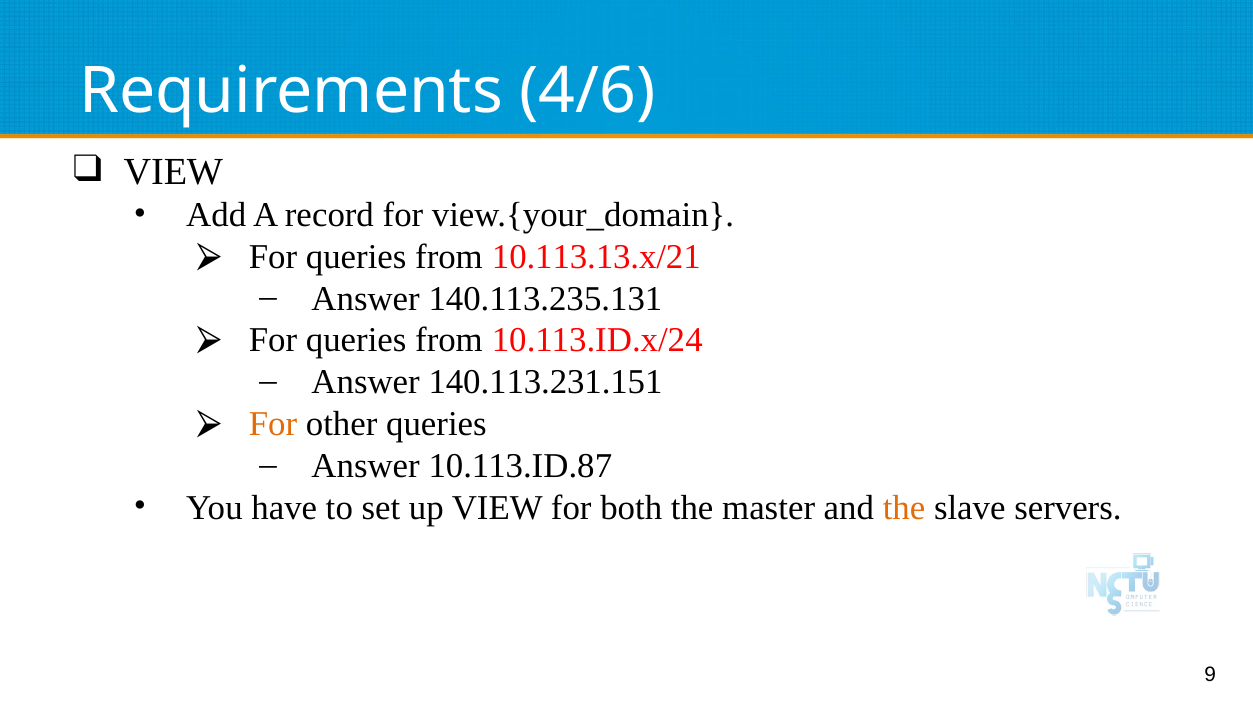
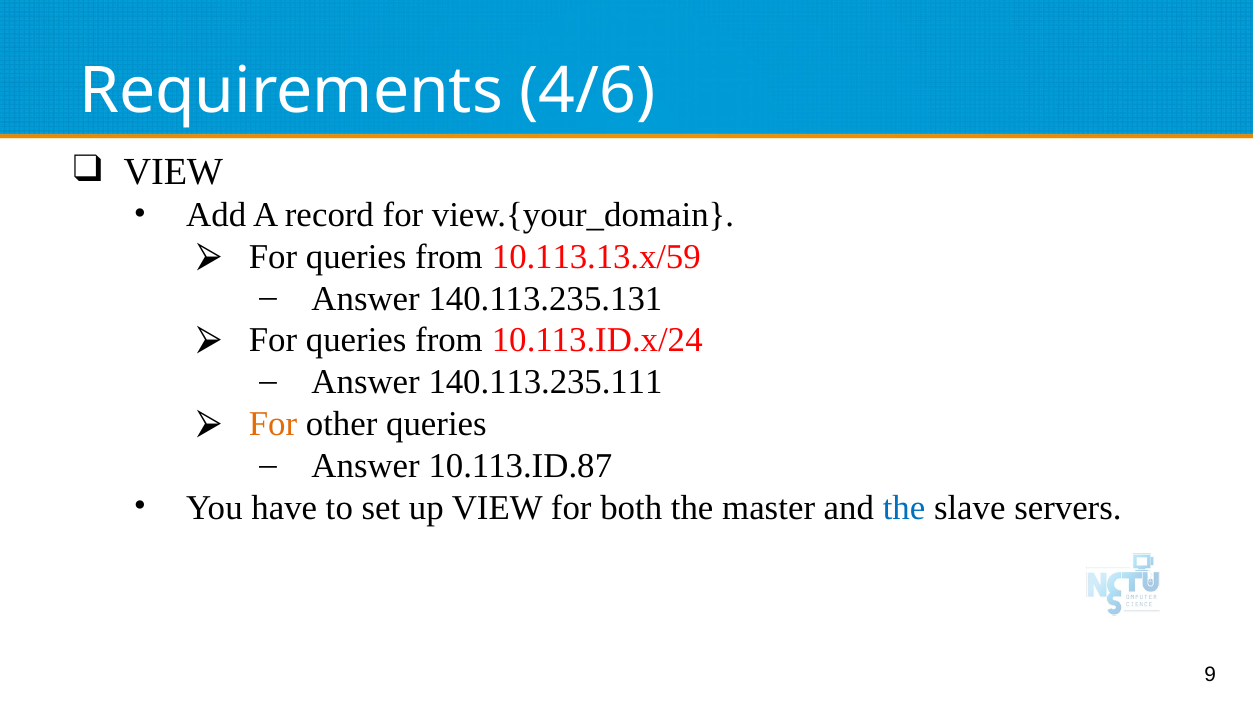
10.113.13.x/21: 10.113.13.x/21 -> 10.113.13.x/59
140.113.231.151: 140.113.231.151 -> 140.113.235.111
the at (904, 508) colour: orange -> blue
